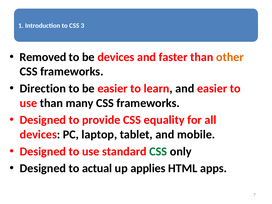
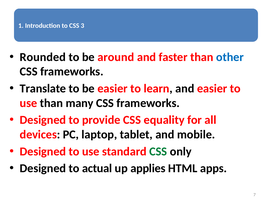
Removed: Removed -> Rounded
be devices: devices -> around
other colour: orange -> blue
Direction: Direction -> Translate
